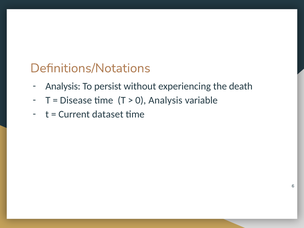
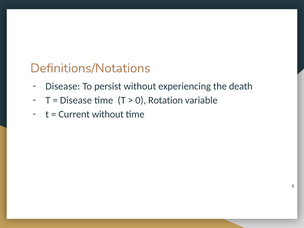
Analysis at (63, 86): Analysis -> Disease
0 Analysis: Analysis -> Rotation
Current dataset: dataset -> without
